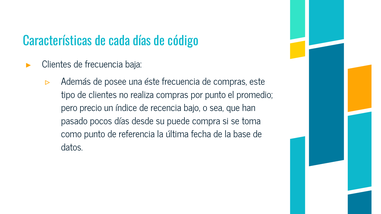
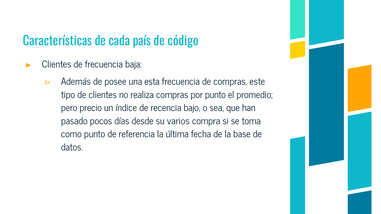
cada días: días -> país
éste: éste -> esta
puede: puede -> varios
